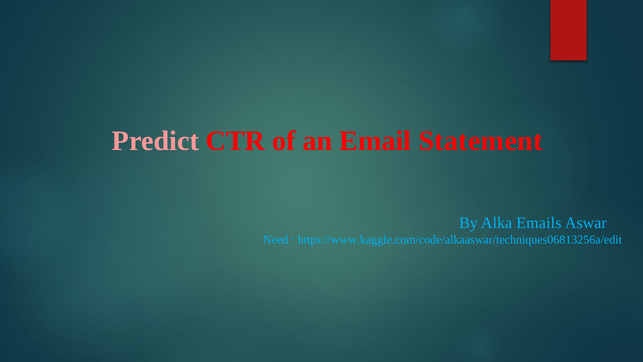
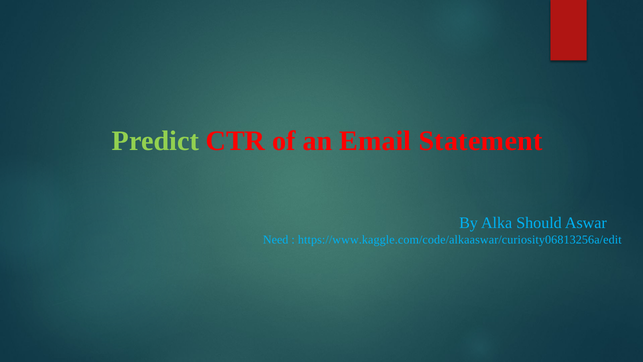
Predict colour: pink -> light green
Emails: Emails -> Should
https://www.kaggle.com/code/alkaaswar/techniques06813256a/edit: https://www.kaggle.com/code/alkaaswar/techniques06813256a/edit -> https://www.kaggle.com/code/alkaaswar/curiosity06813256a/edit
